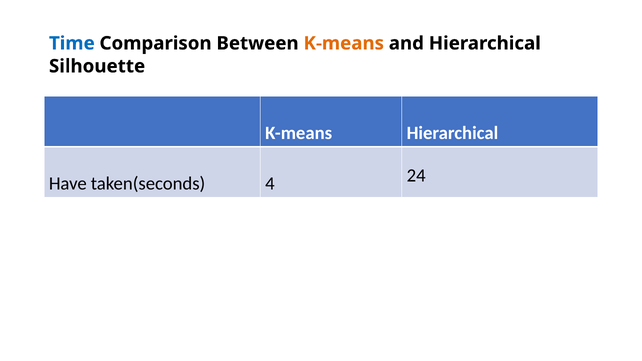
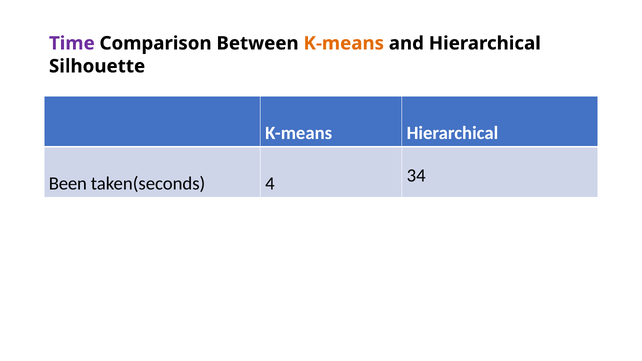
Time colour: blue -> purple
Have: Have -> Been
24: 24 -> 34
